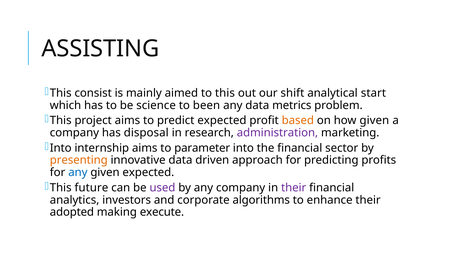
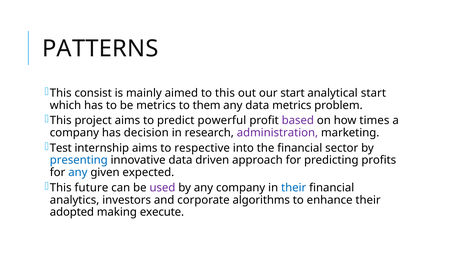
ASSISTING: ASSISTING -> PATTERNS
our shift: shift -> start
be science: science -> metrics
been: been -> them
predict expected: expected -> powerful
based colour: orange -> purple
how given: given -> times
disposal: disposal -> decision
Into at (61, 148): Into -> Test
parameter: parameter -> respective
presenting colour: orange -> blue
their at (294, 188) colour: purple -> blue
